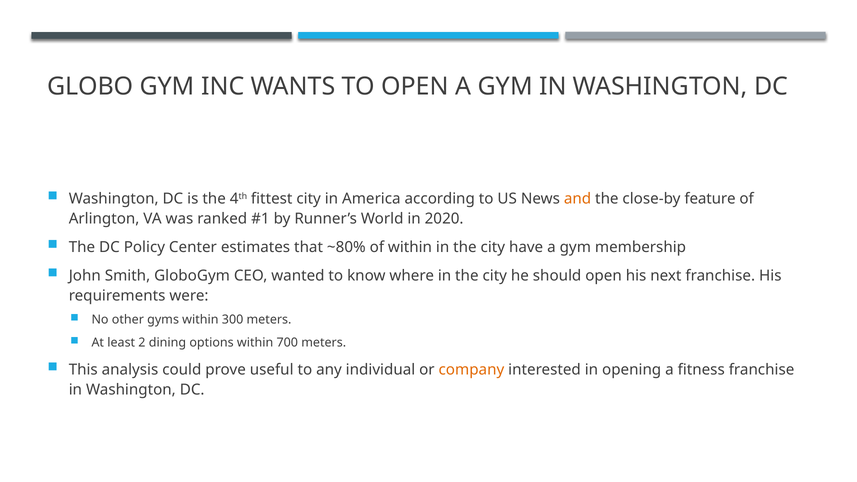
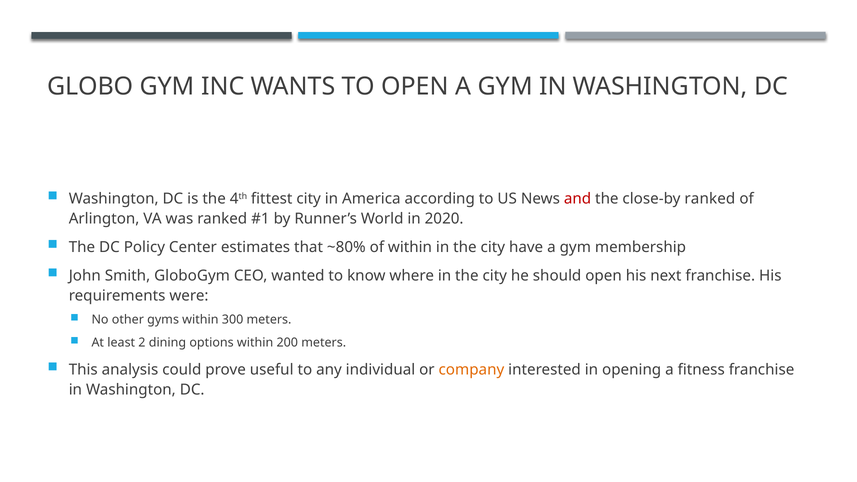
and colour: orange -> red
close-by feature: feature -> ranked
700: 700 -> 200
